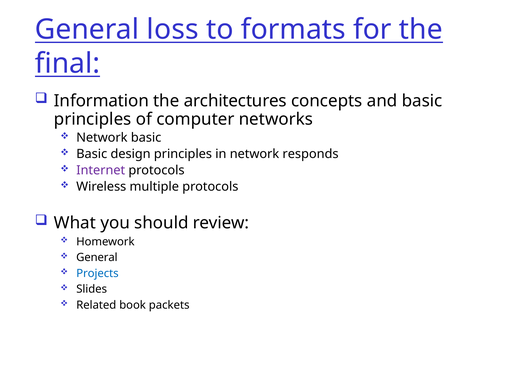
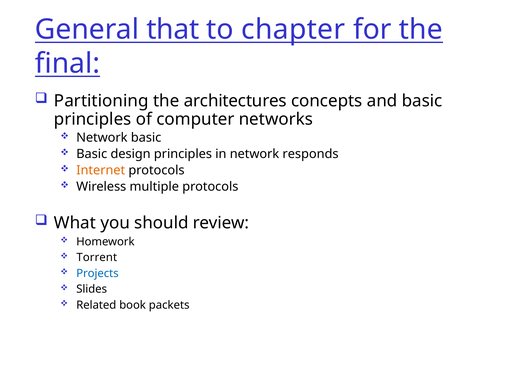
loss: loss -> that
formats: formats -> chapter
Information: Information -> Partitioning
Internet colour: purple -> orange
General at (97, 258): General -> Torrent
